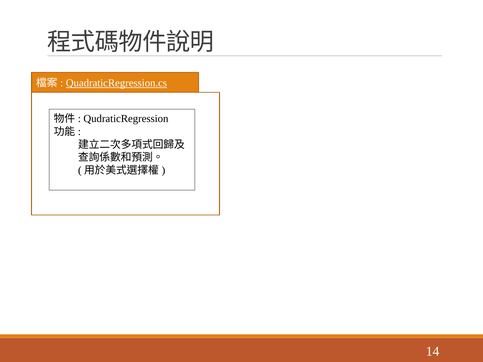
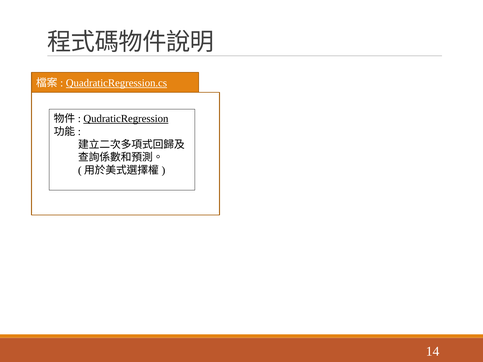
QudraticRegression underline: none -> present
